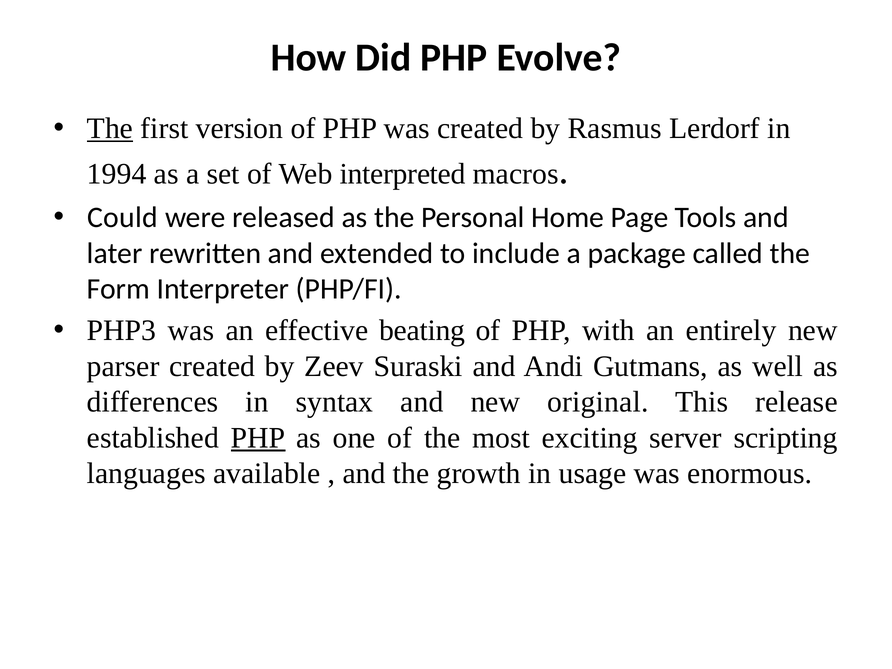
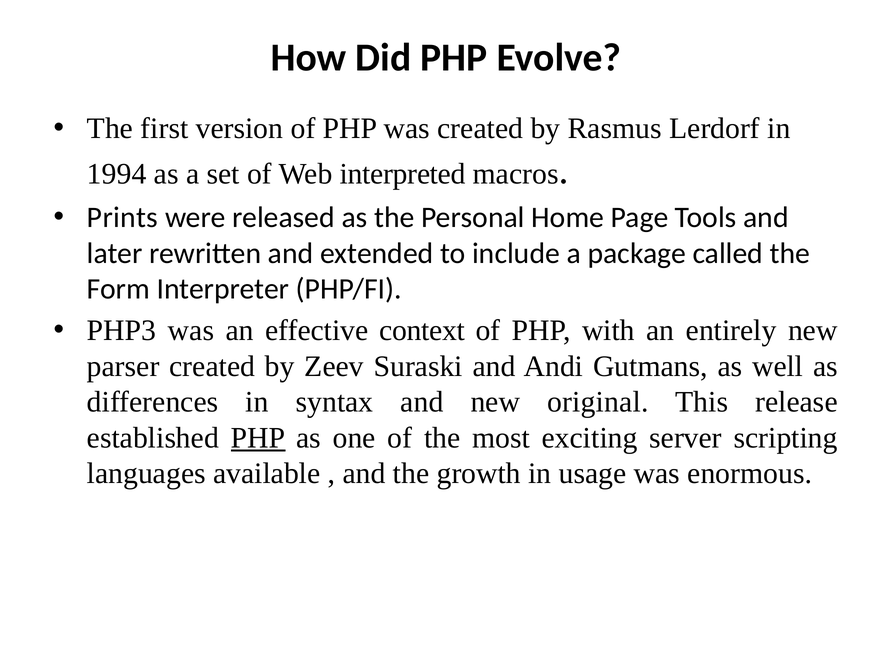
The at (110, 128) underline: present -> none
Could: Could -> Prints
beating: beating -> context
